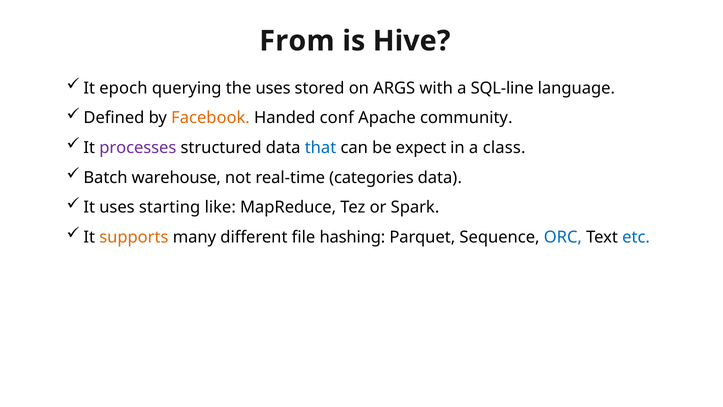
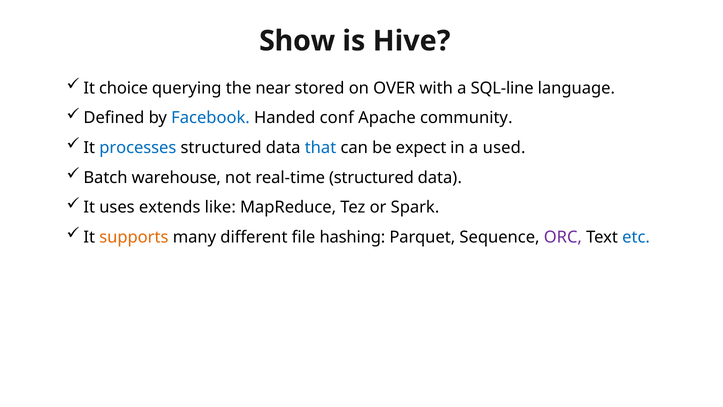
From: From -> Show
epoch: epoch -> choice
the uses: uses -> near
ARGS: ARGS -> OVER
Facebook colour: orange -> blue
processes colour: purple -> blue
class: class -> used
real-time categories: categories -> structured
starting: starting -> extends
ORC colour: blue -> purple
